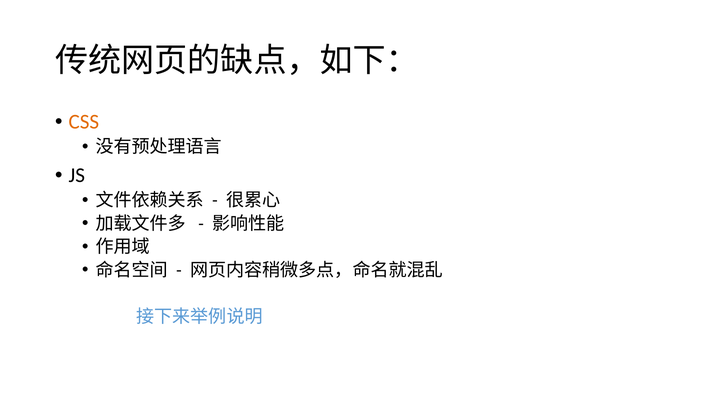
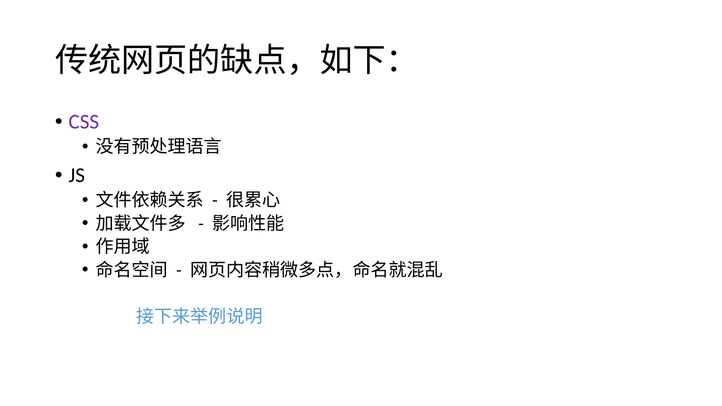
CSS colour: orange -> purple
